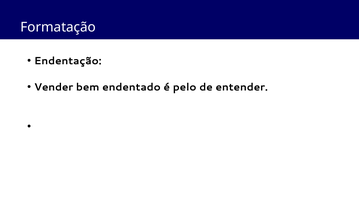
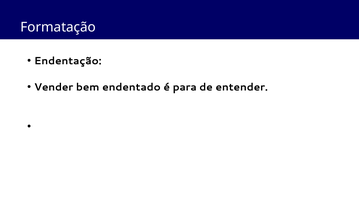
pelo: pelo -> para
